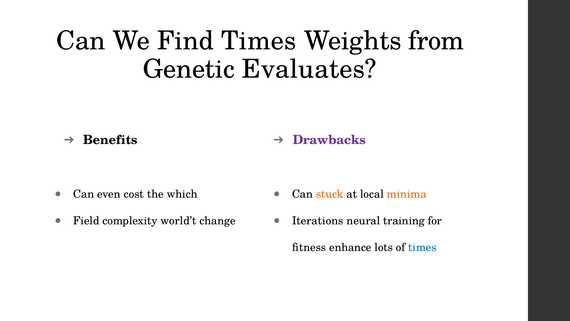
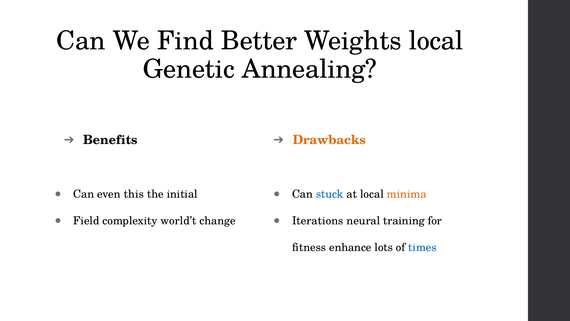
Find Times: Times -> Better
Weights from: from -> local
Evaluates: Evaluates -> Annealing
Drawbacks colour: purple -> orange
cost: cost -> this
which: which -> initial
stuck colour: orange -> blue
